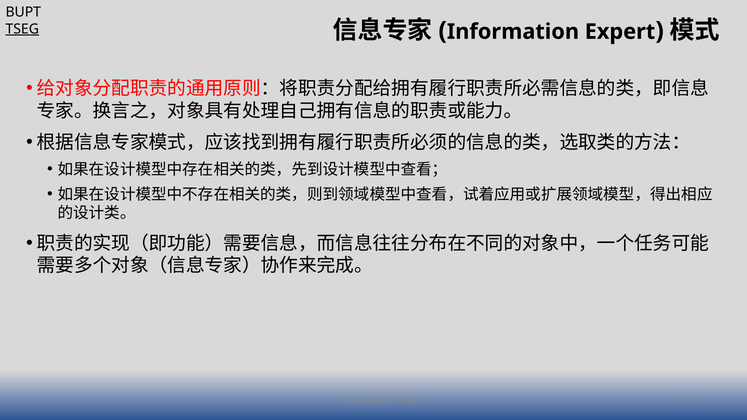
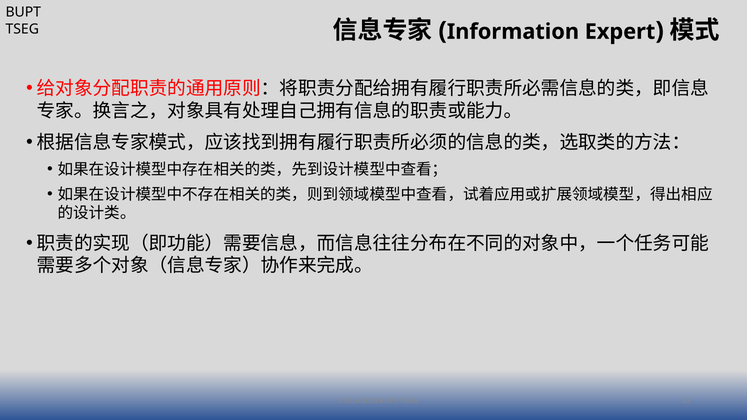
TSEG at (22, 29) underline: present -> none
